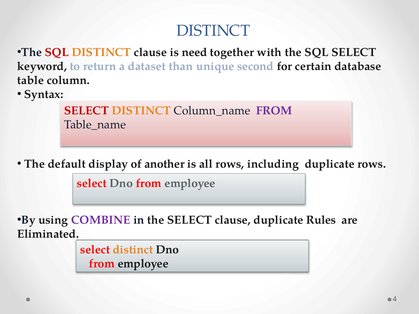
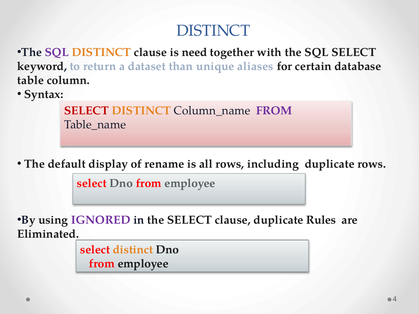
SQL at (57, 52) colour: red -> purple
second: second -> aliases
another: another -> rename
COMBINE: COMBINE -> IGNORED
